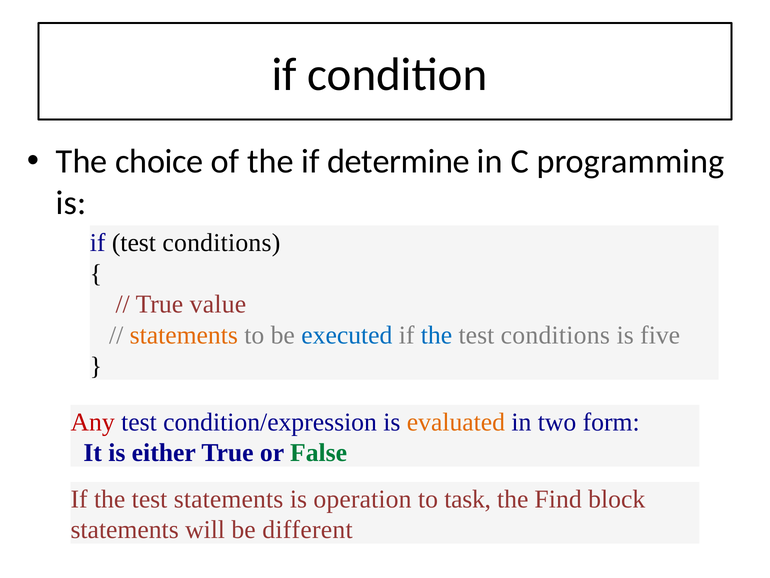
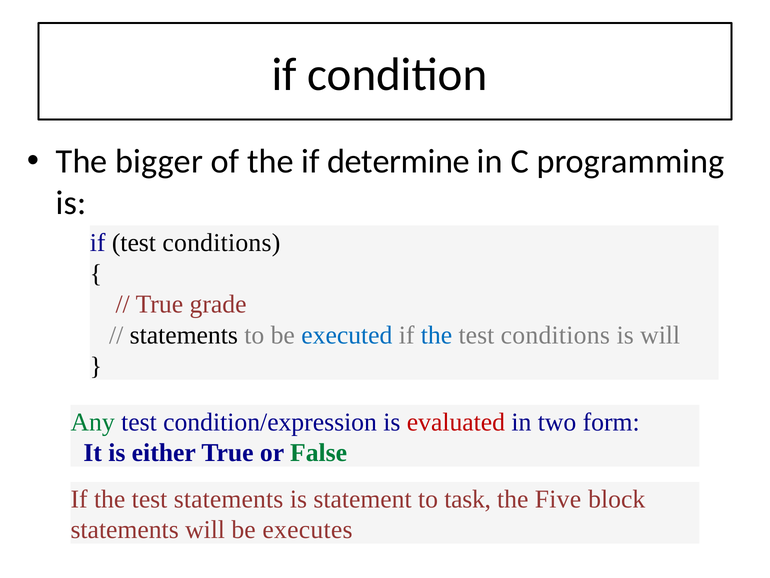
choice: choice -> bigger
value: value -> grade
statements at (184, 335) colour: orange -> black
is five: five -> will
Any colour: red -> green
evaluated colour: orange -> red
operation: operation -> statement
Find: Find -> Five
different: different -> executes
